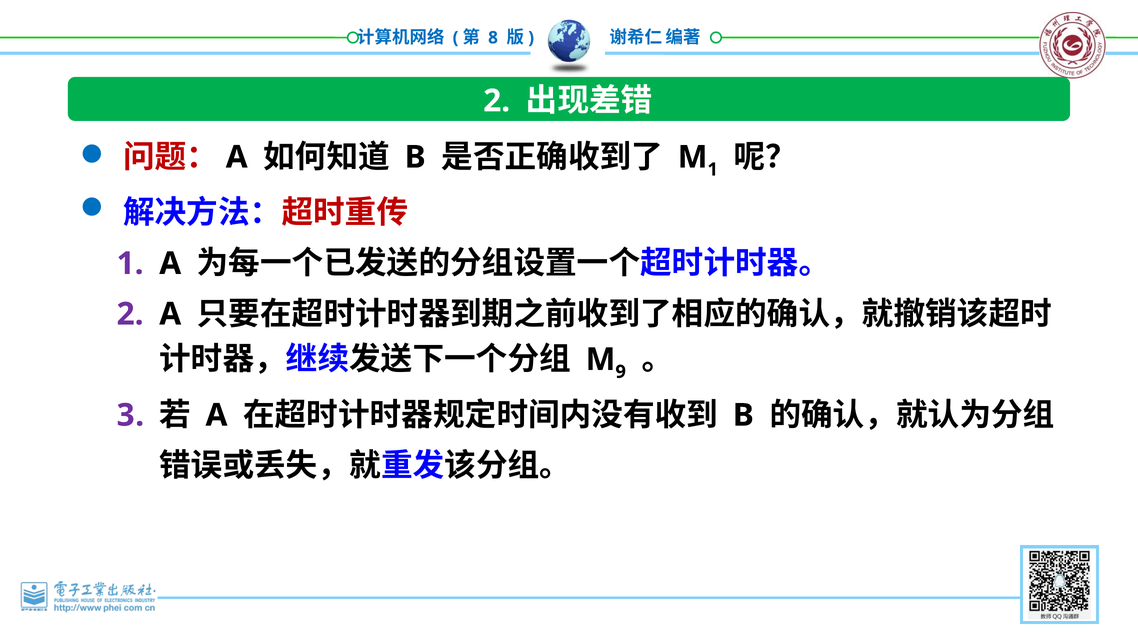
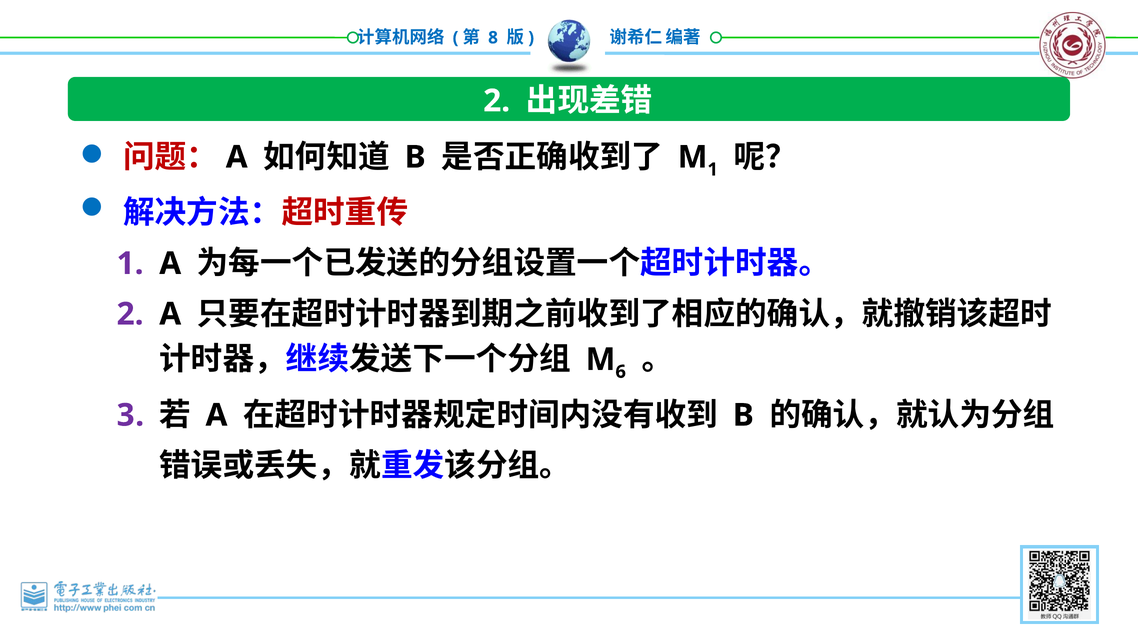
9: 9 -> 6
